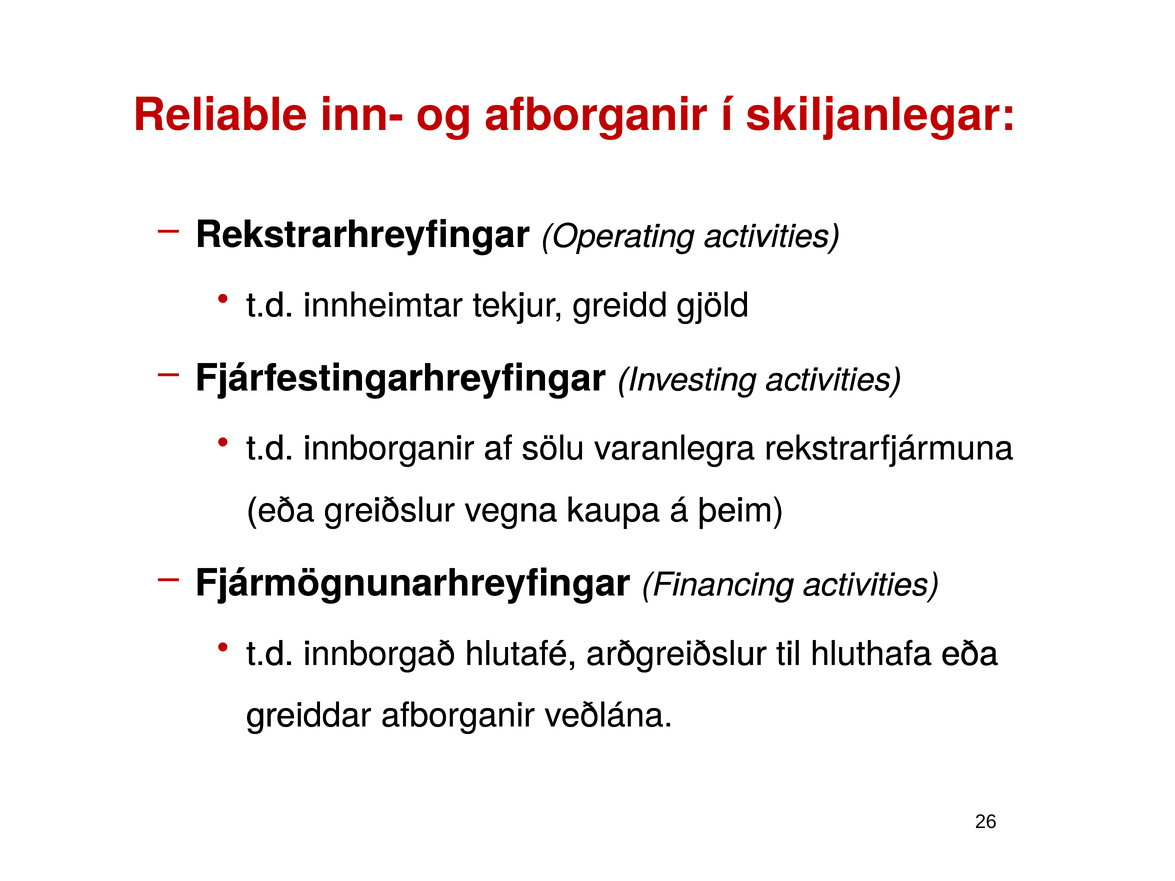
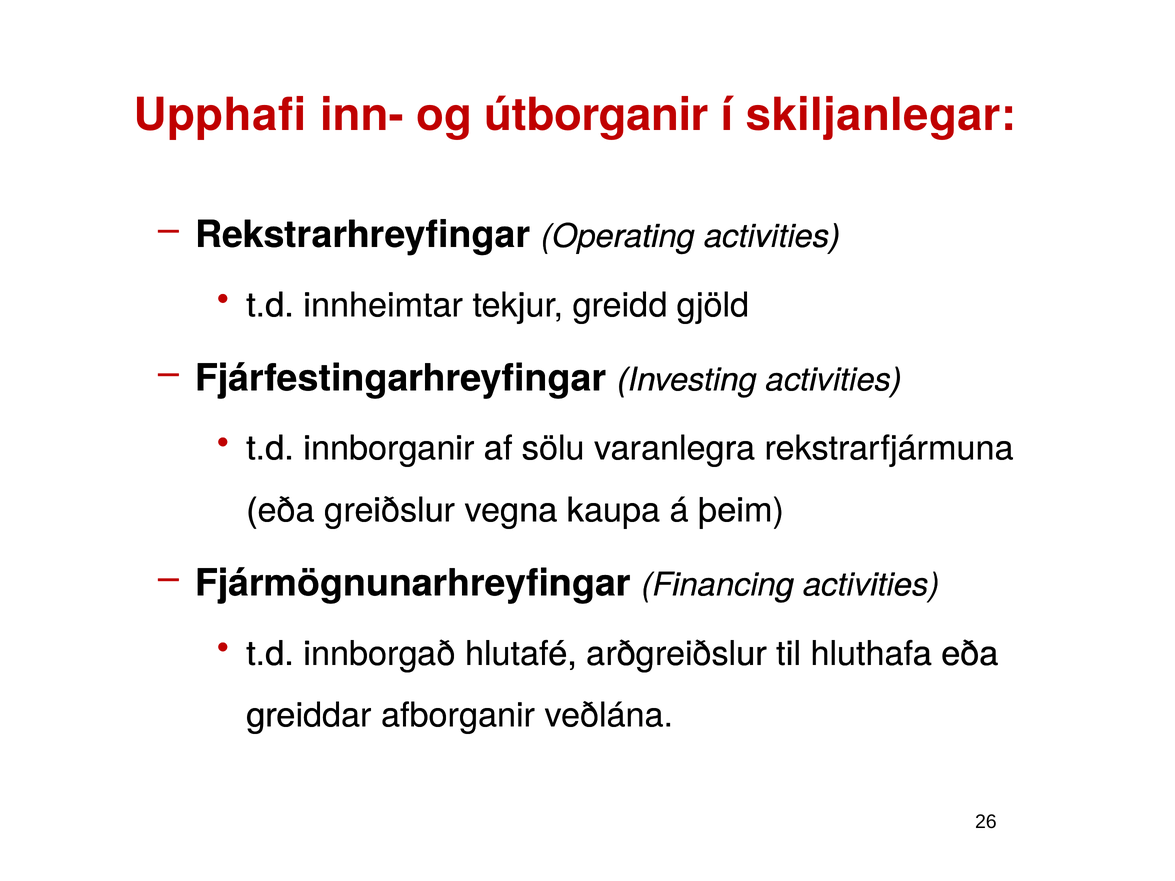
Reliable: Reliable -> Upphafi
og afborganir: afborganir -> útborganir
